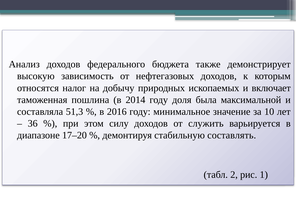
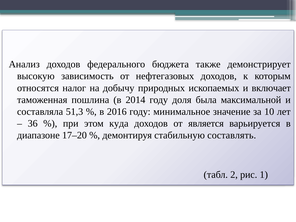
силу: силу -> куда
служить: служить -> является
